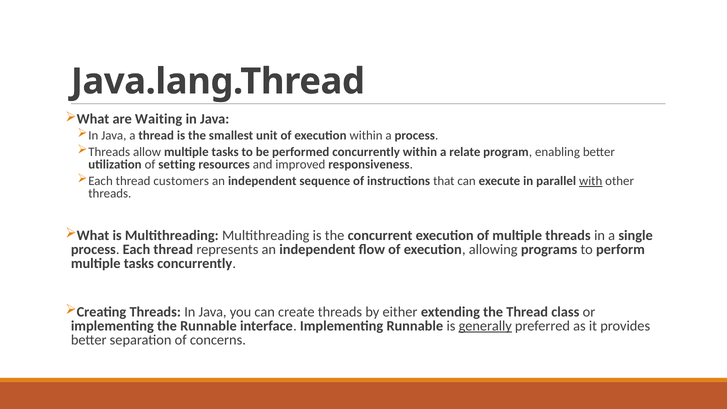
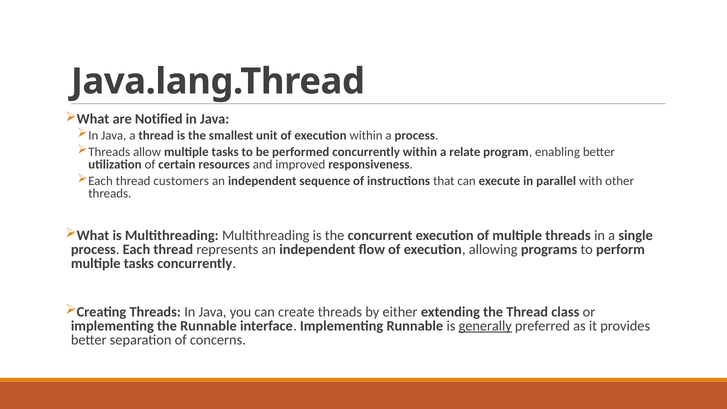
Waiting: Waiting -> Notified
setting: setting -> certain
with underline: present -> none
